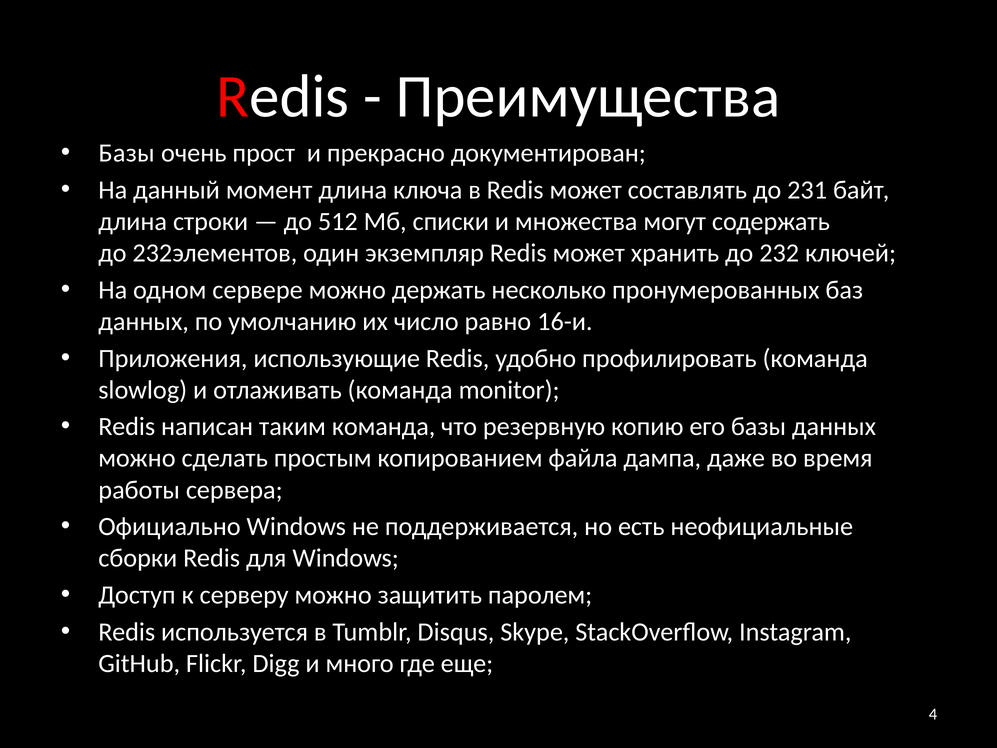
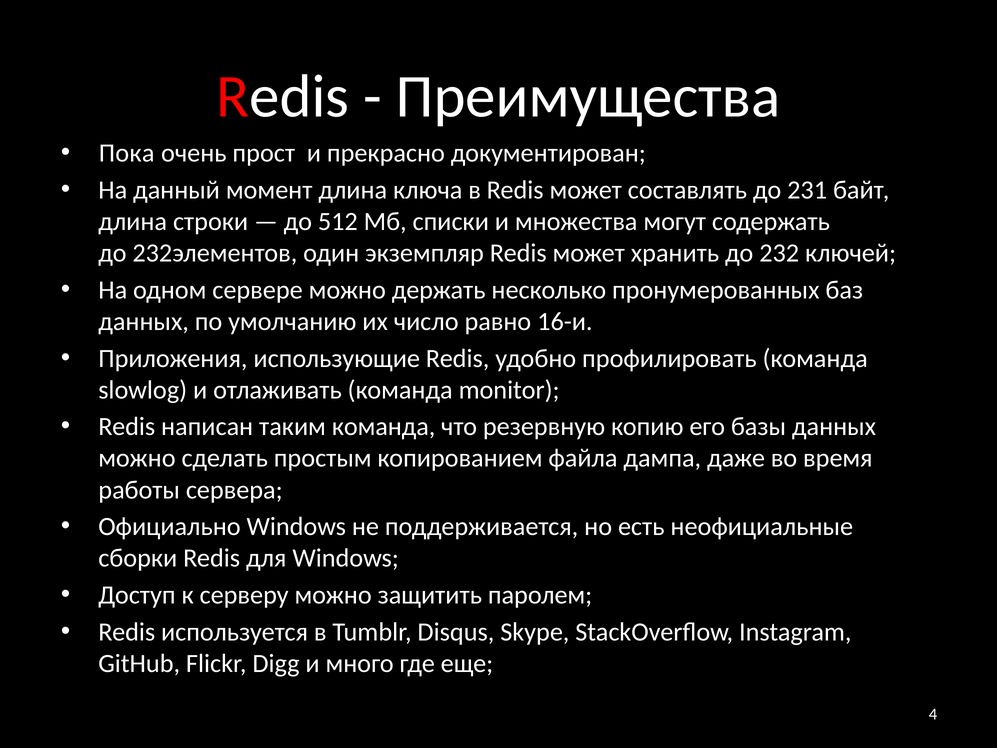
Базы at (127, 153): Базы -> Пока
